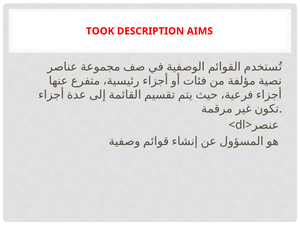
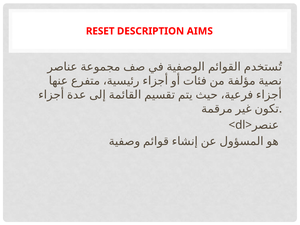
TOOK: TOOK -> RESET
